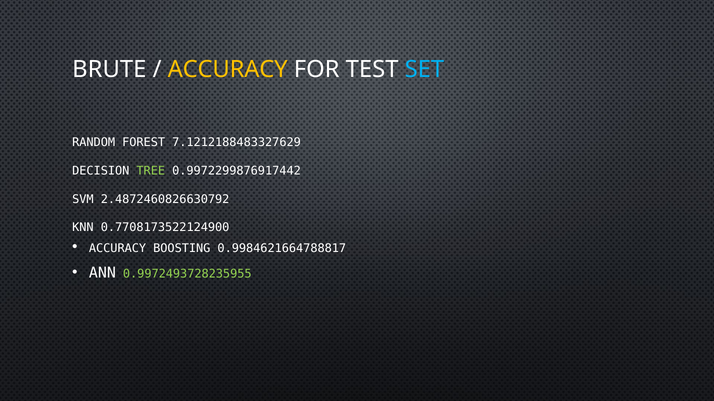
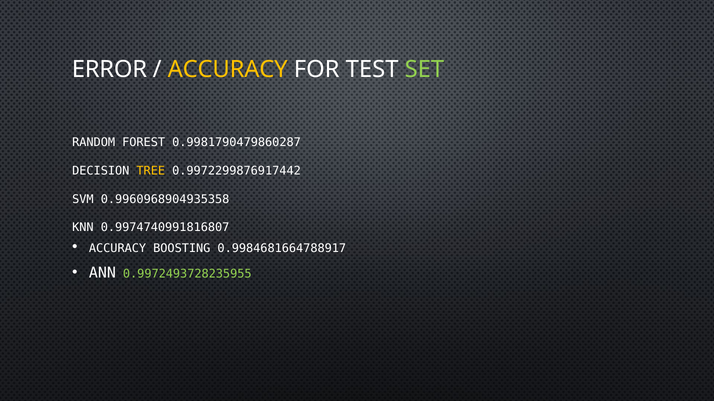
BRUTE: BRUTE -> ERROR
SET colour: light blue -> light green
7.1212188483327629: 7.1212188483327629 -> 0.9981790479860287
TREE colour: light green -> yellow
2.4872460826630792: 2.4872460826630792 -> 0.9960968904935358
0.7708173522124900: 0.7708173522124900 -> 0.9974740991816807
0.9984621664788817: 0.9984621664788817 -> 0.9984681664788917
